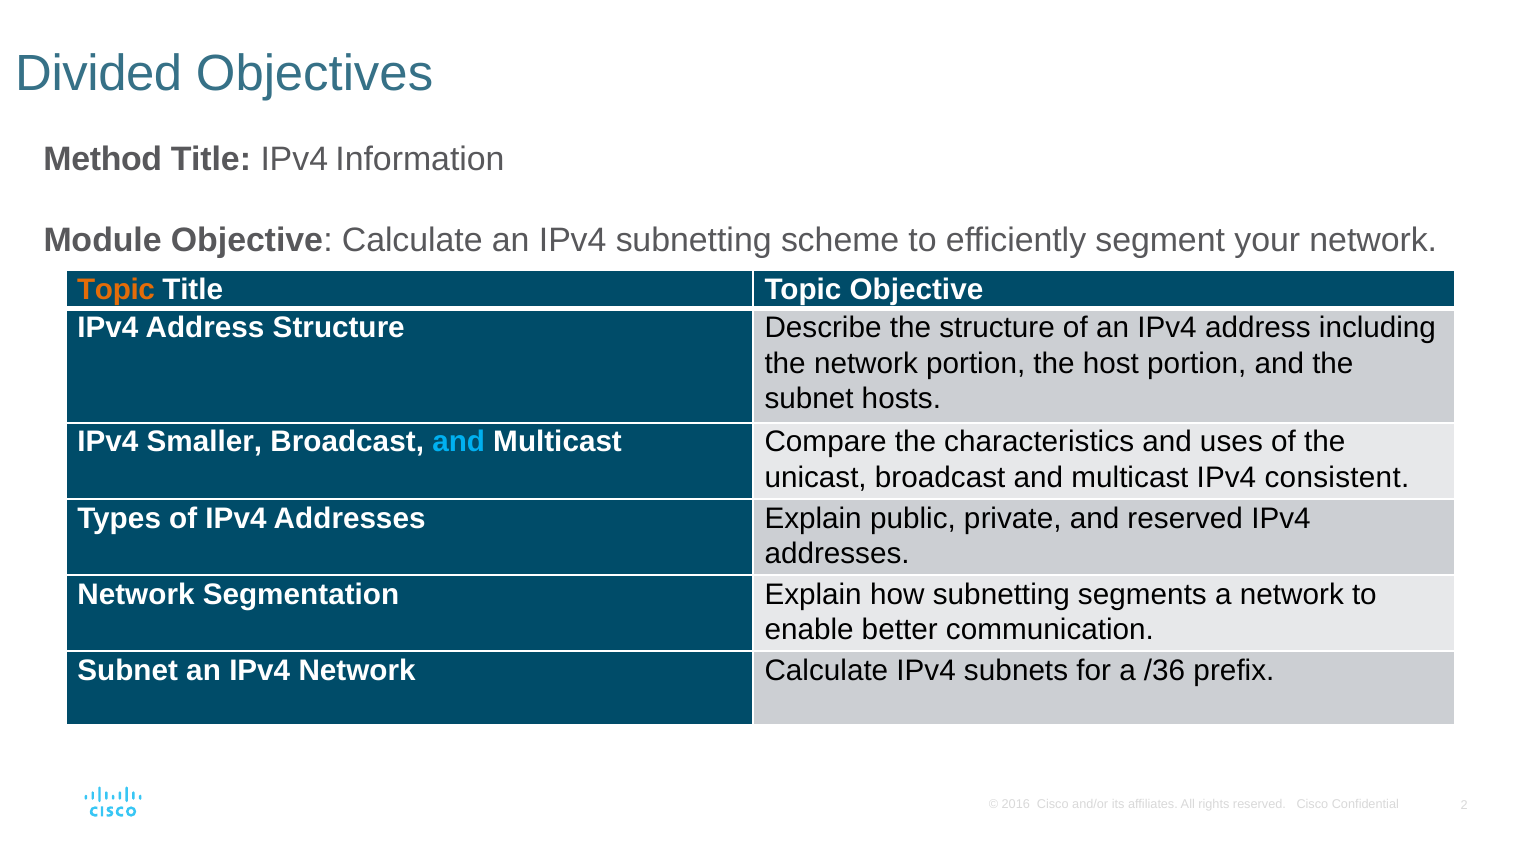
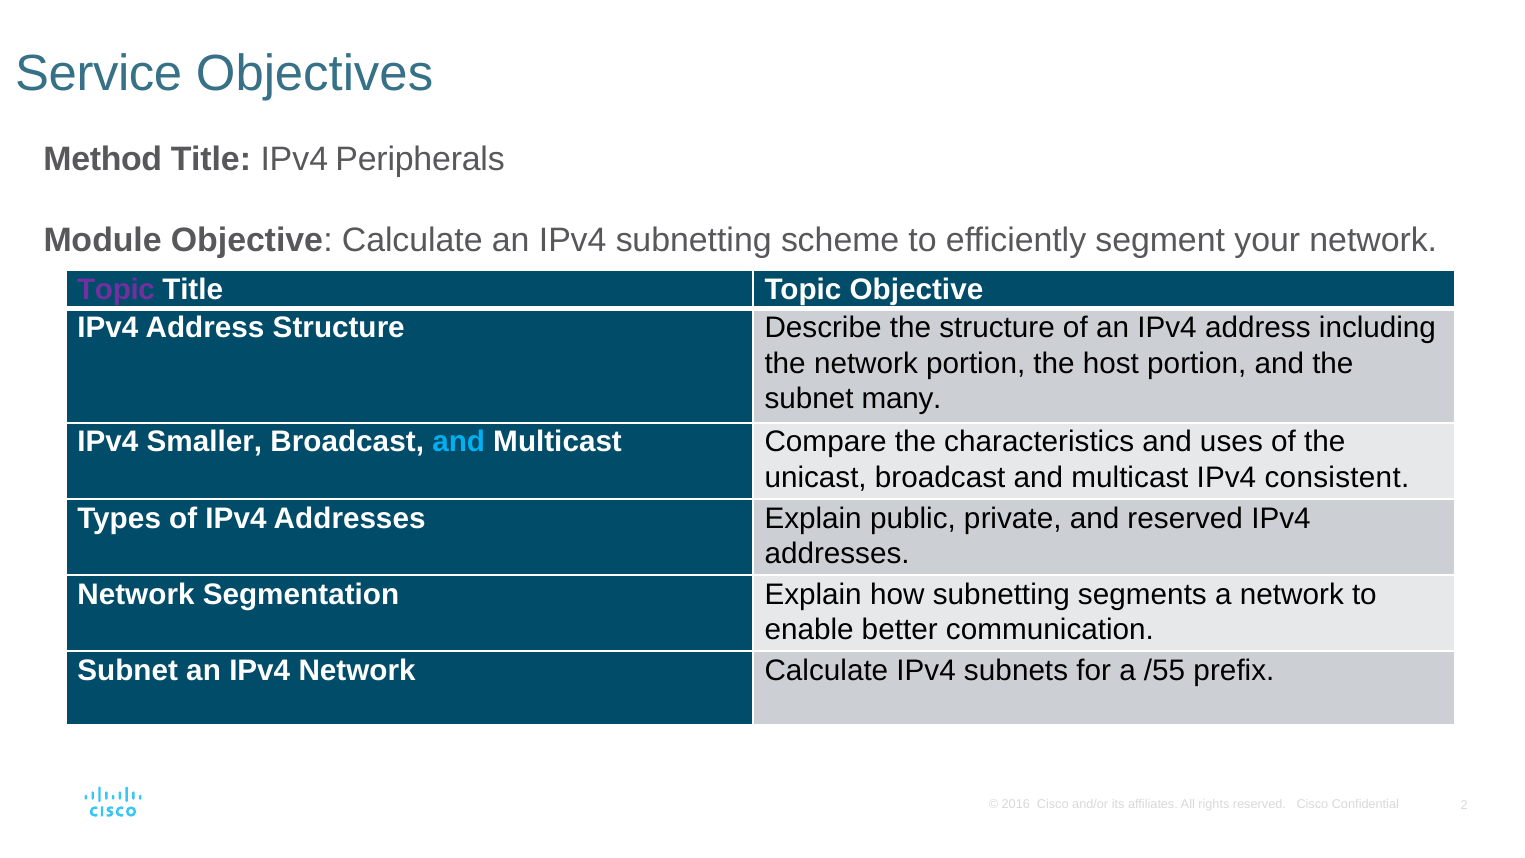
Divided: Divided -> Service
Information: Information -> Peripherals
Topic at (116, 290) colour: orange -> purple
hosts: hosts -> many
/36: /36 -> /55
